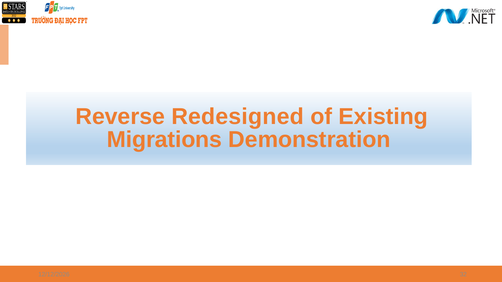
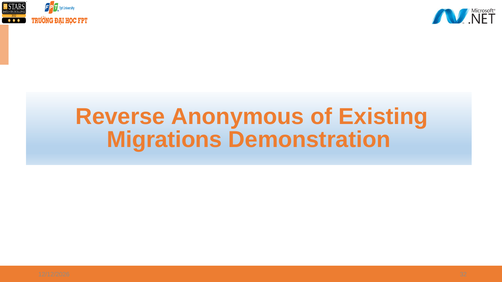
Redesigned: Redesigned -> Anonymous
